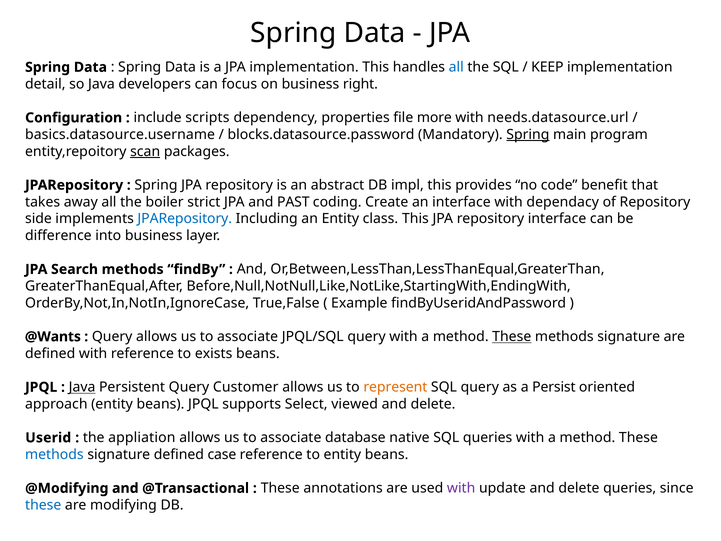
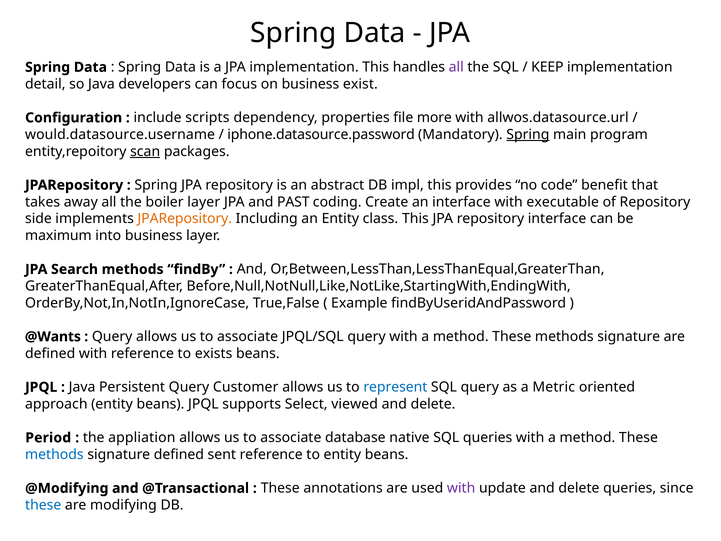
all at (456, 67) colour: blue -> purple
right: right -> exist
needs.datasource.url: needs.datasource.url -> allwos.datasource.url
basics.datasource.username: basics.datasource.username -> would.datasource.username
blocks.datasource.password: blocks.datasource.password -> iphone.datasource.password
boiler strict: strict -> layer
dependacy: dependacy -> executable
JPARepository at (185, 219) colour: blue -> orange
difference: difference -> maximum
These at (512, 337) underline: present -> none
Java at (82, 387) underline: present -> none
represent colour: orange -> blue
Persist: Persist -> Metric
Userid: Userid -> Period
case: case -> sent
